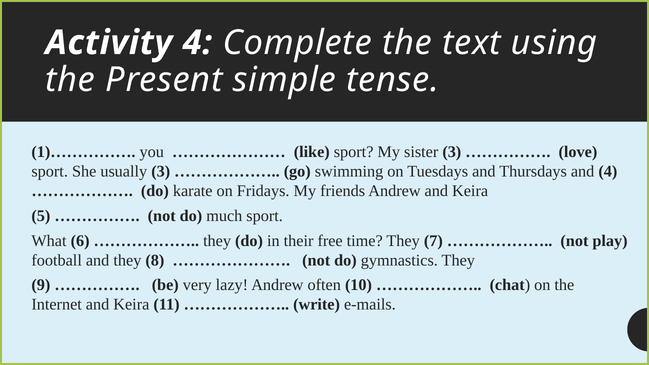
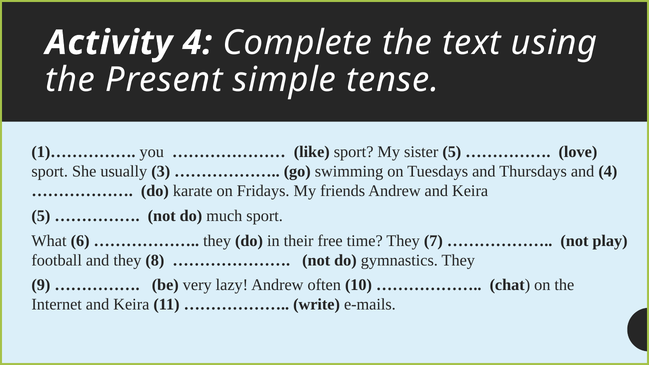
sister 3: 3 -> 5
